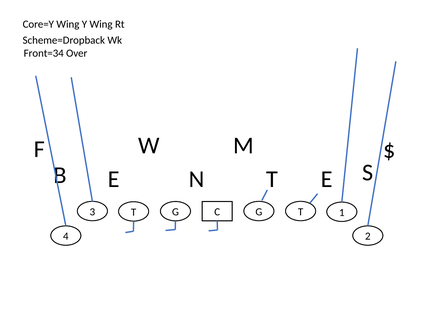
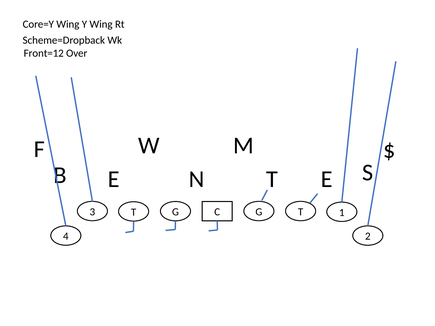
Front=34: Front=34 -> Front=12
